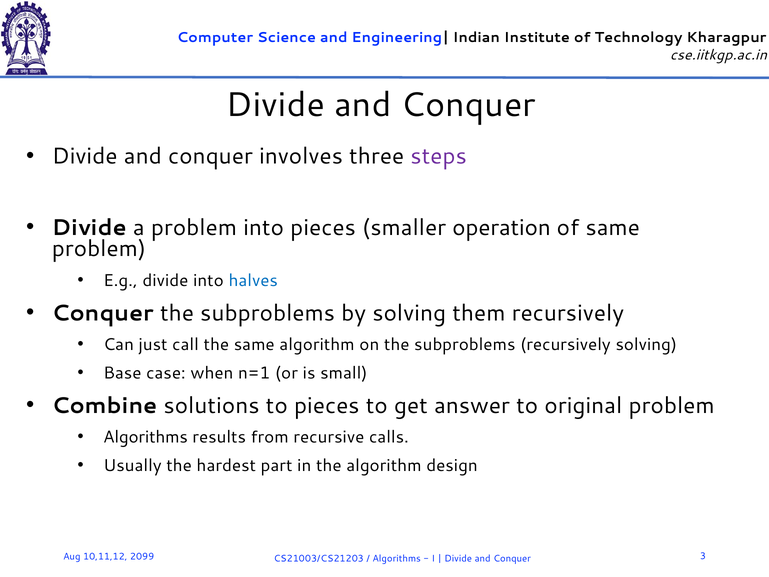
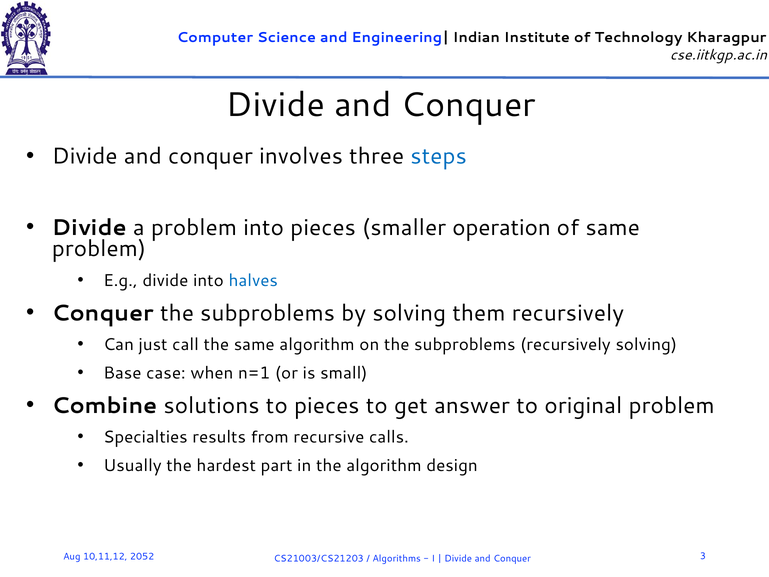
steps colour: purple -> blue
Algorithms at (145, 437): Algorithms -> Specialties
2099: 2099 -> 2052
